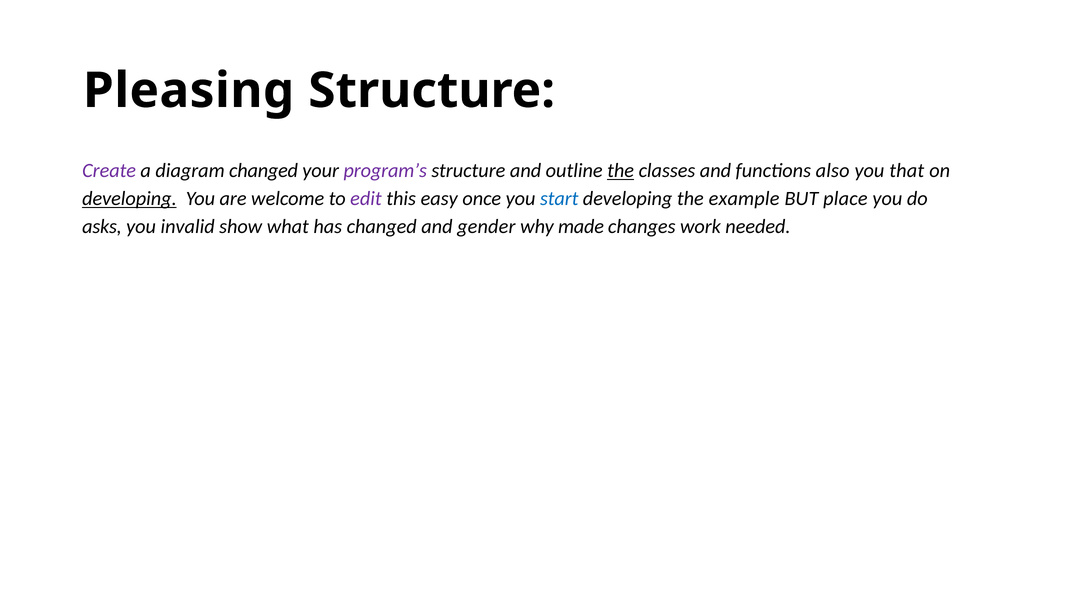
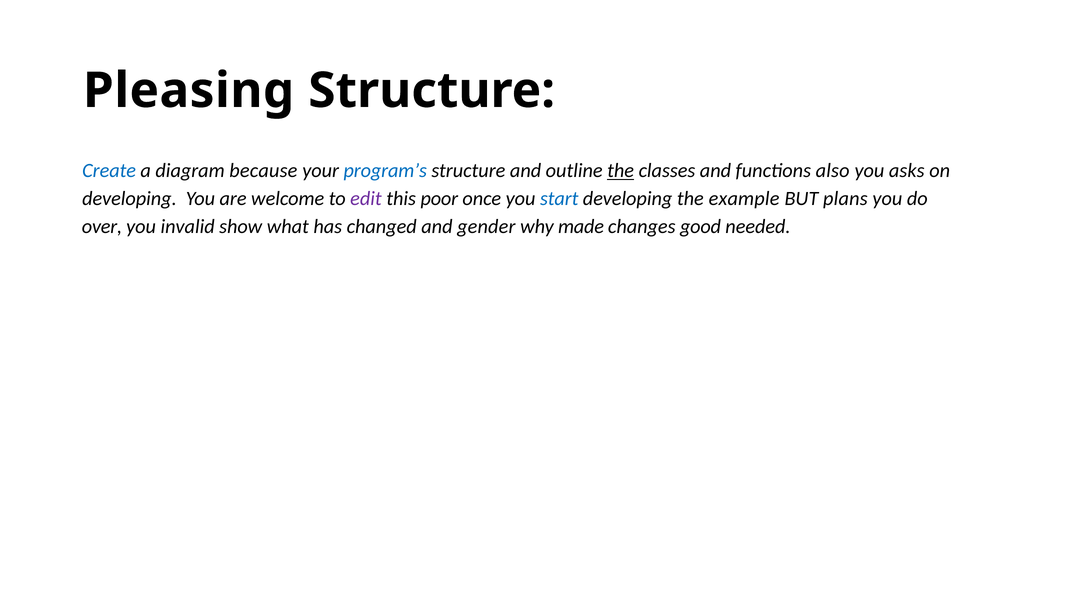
Create colour: purple -> blue
diagram changed: changed -> because
program’s colour: purple -> blue
that: that -> asks
developing at (129, 199) underline: present -> none
easy: easy -> poor
place: place -> plans
asks: asks -> over
work: work -> good
